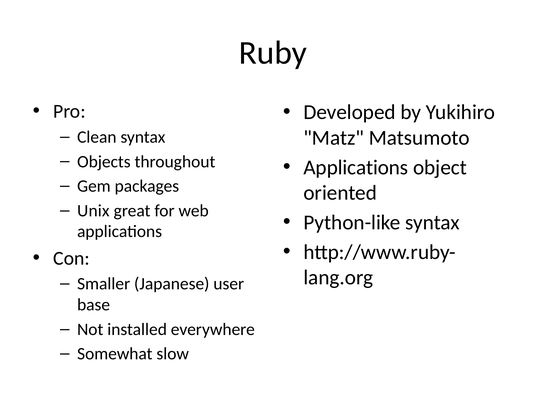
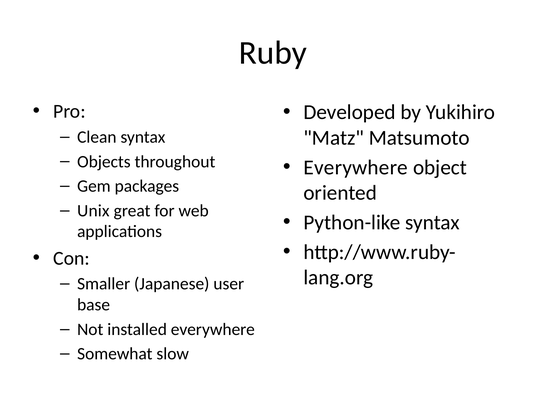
Applications at (356, 168): Applications -> Everywhere
